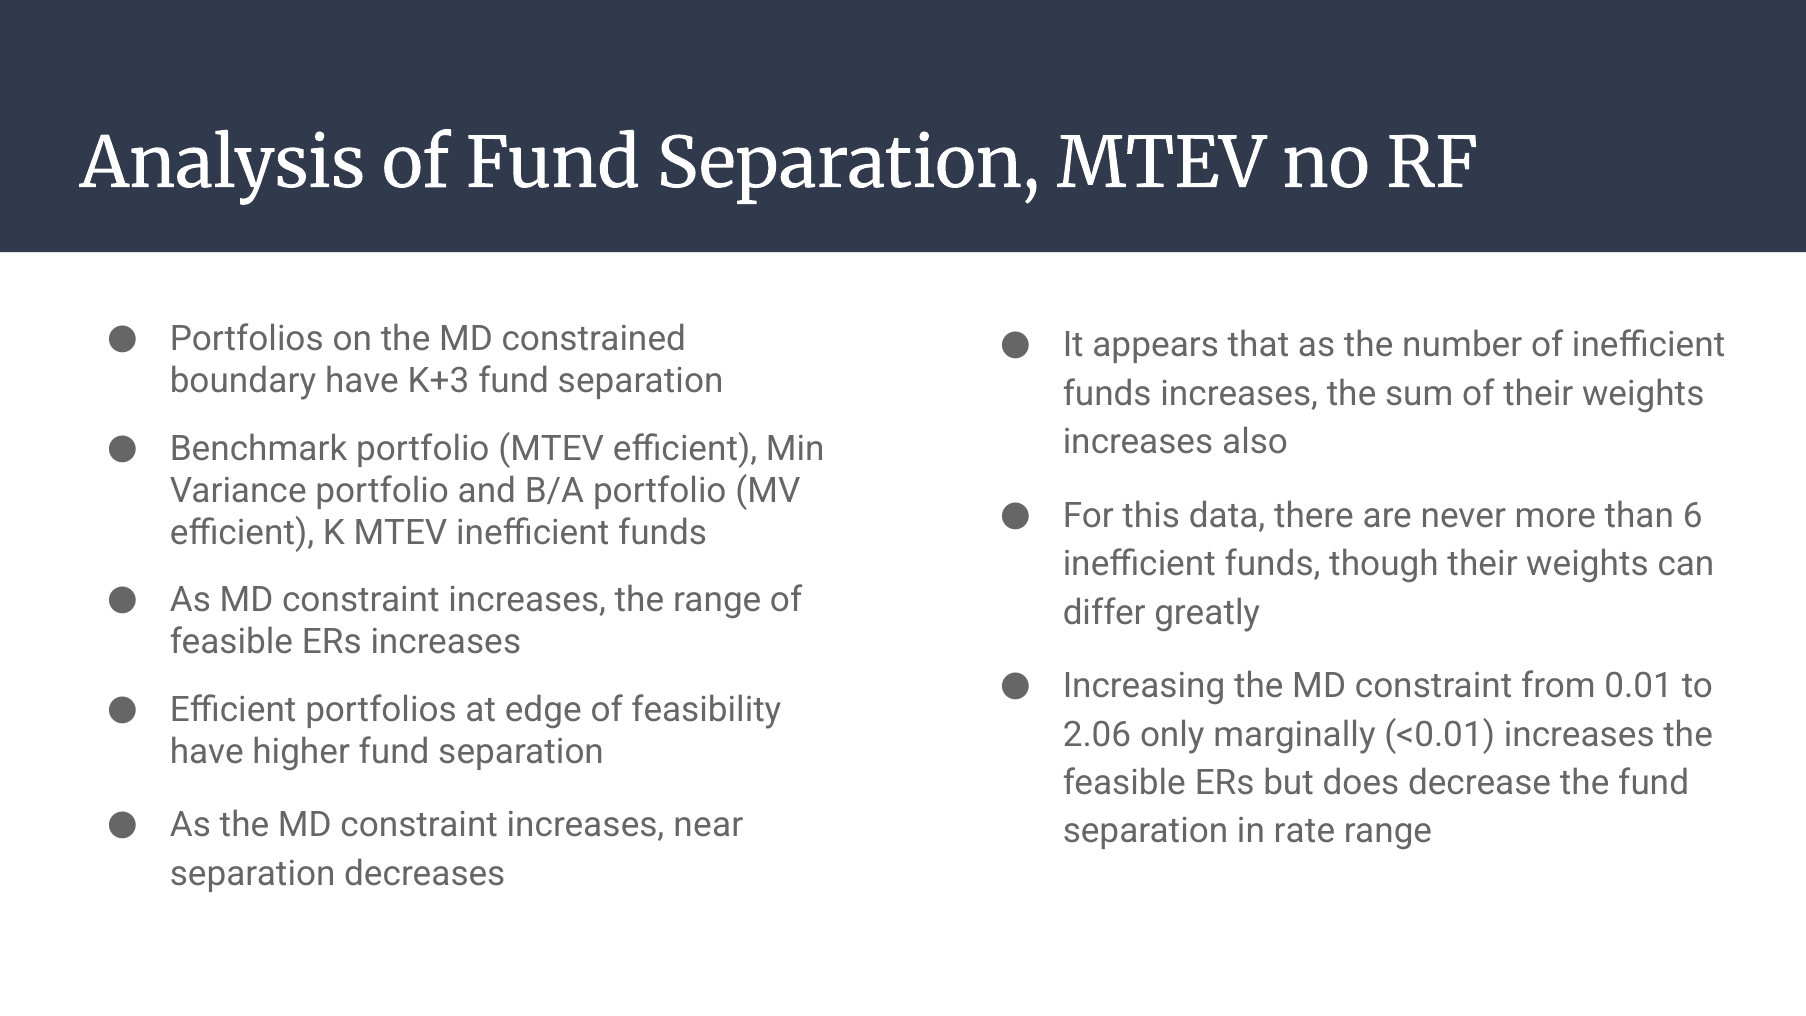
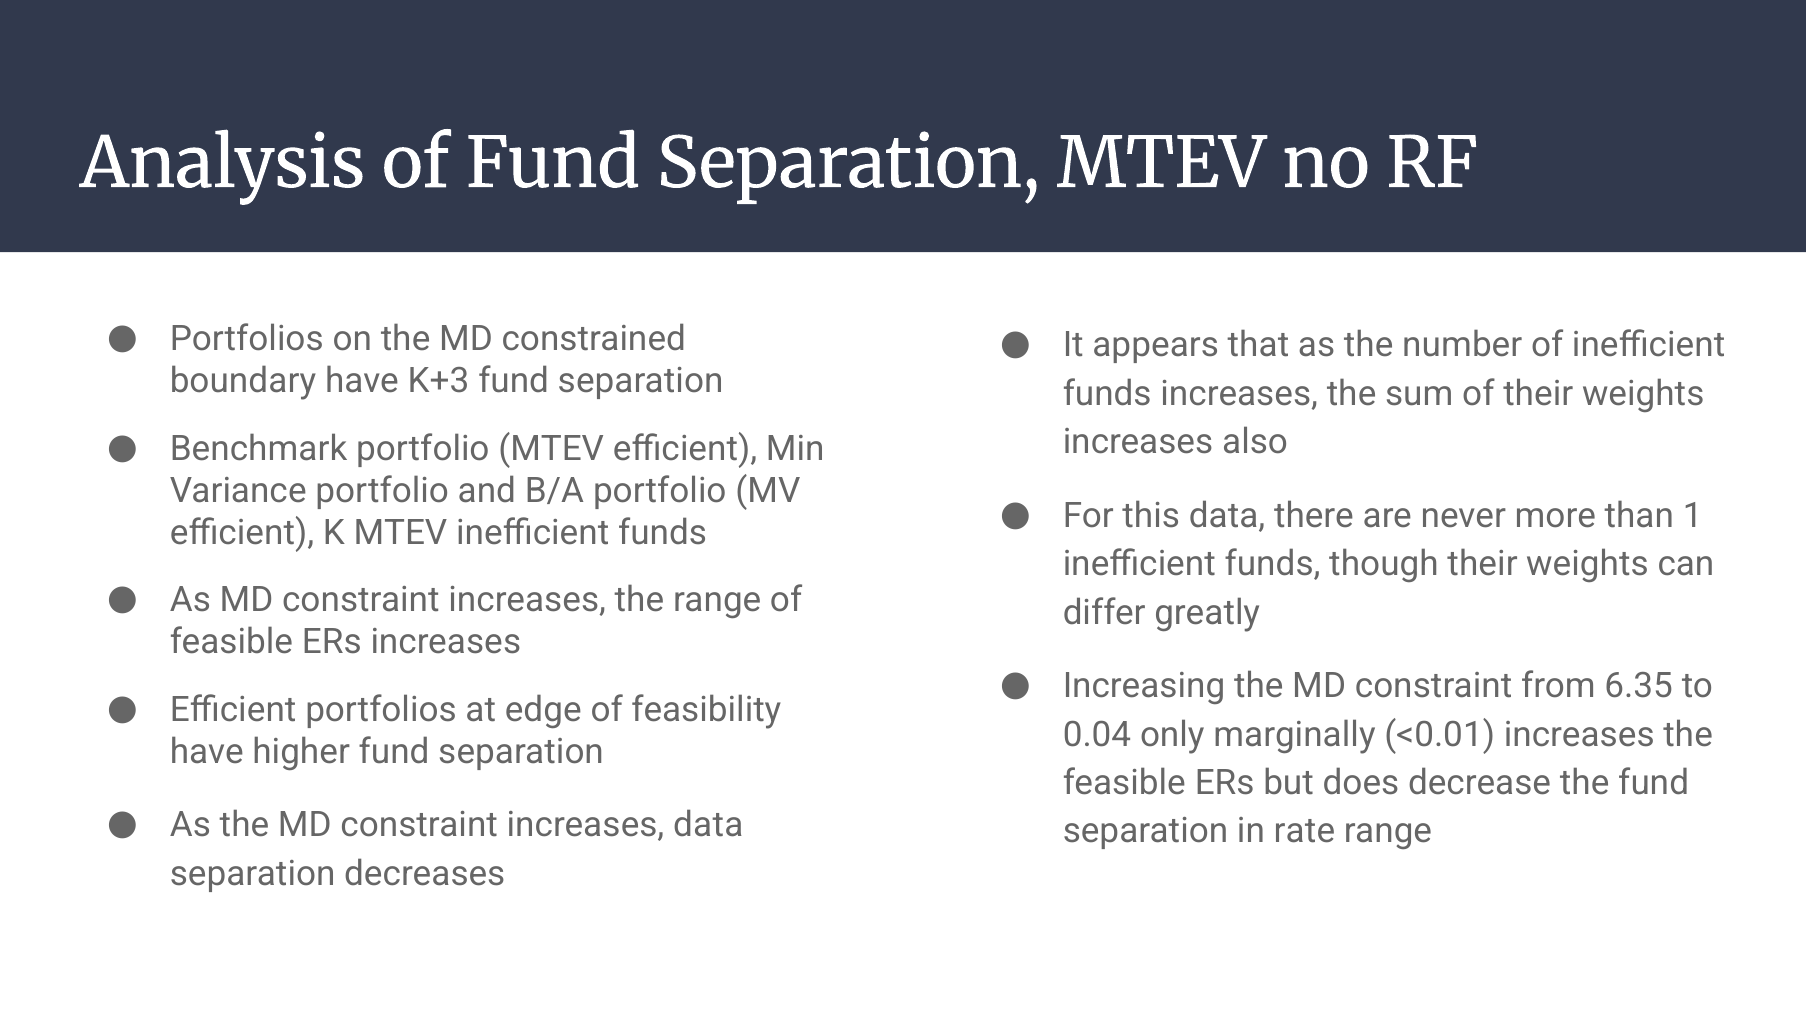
6: 6 -> 1
0.01: 0.01 -> 6.35
2.06: 2.06 -> 0.04
increases near: near -> data
